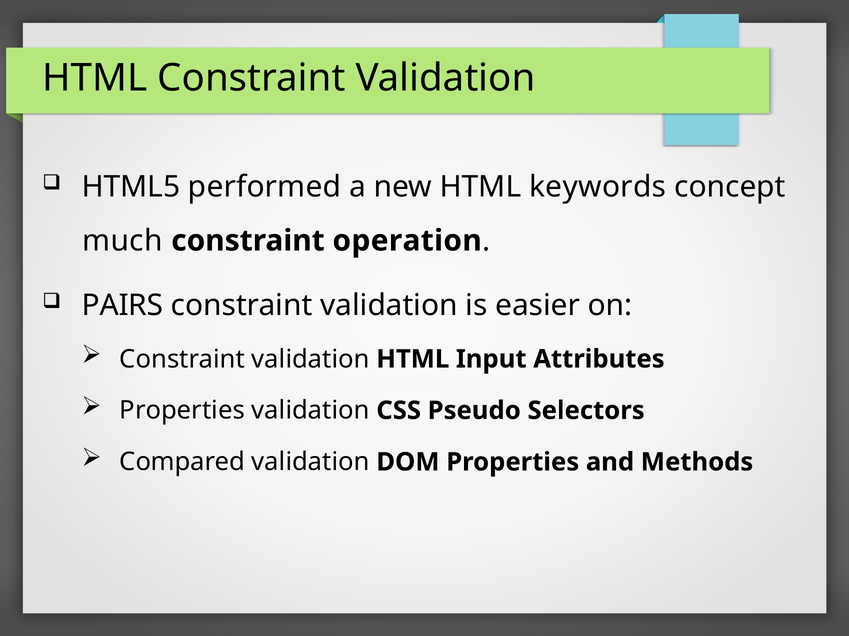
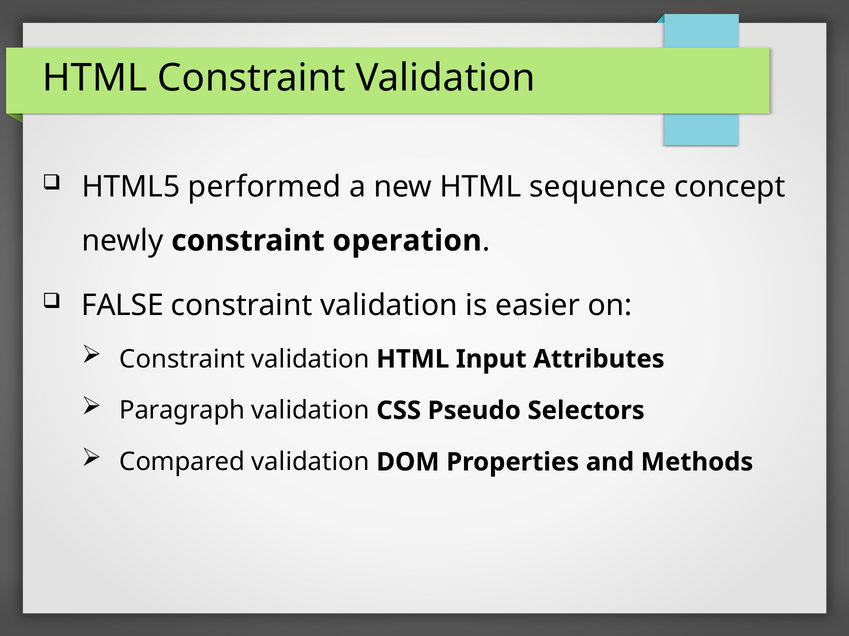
keywords: keywords -> sequence
much: much -> newly
PAIRS: PAIRS -> FALSE
Properties at (182, 411): Properties -> Paragraph
